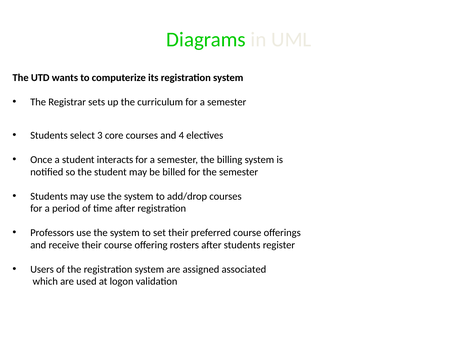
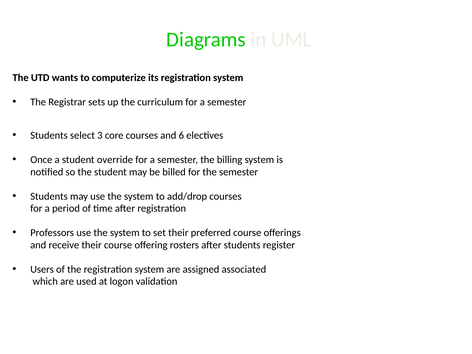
4: 4 -> 6
interacts: interacts -> override
